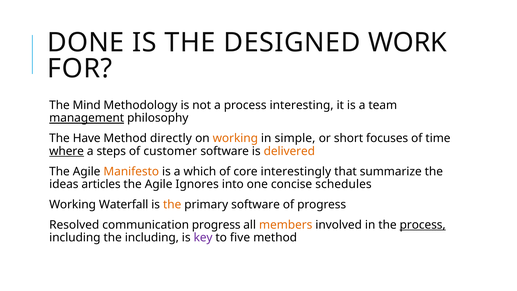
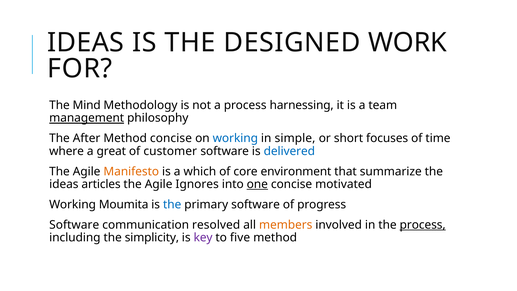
DONE at (86, 43): DONE -> IDEAS
interesting: interesting -> harnessing
Have: Have -> After
Method directly: directly -> concise
working at (235, 138) colour: orange -> blue
where underline: present -> none
steps: steps -> great
delivered colour: orange -> blue
interestingly: interestingly -> environment
one underline: none -> present
schedules: schedules -> motivated
Waterfall: Waterfall -> Moumita
the at (172, 204) colour: orange -> blue
Resolved at (74, 225): Resolved -> Software
communication progress: progress -> resolved
the including: including -> simplicity
